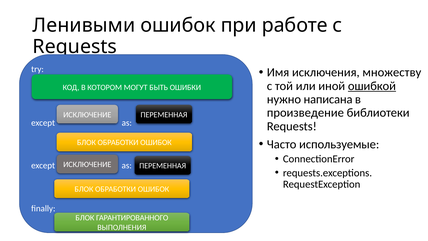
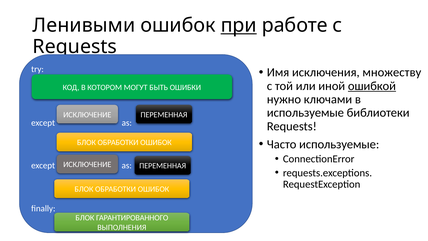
при underline: none -> present
написана: написана -> ключами
произведение at (305, 113): произведение -> используемые
